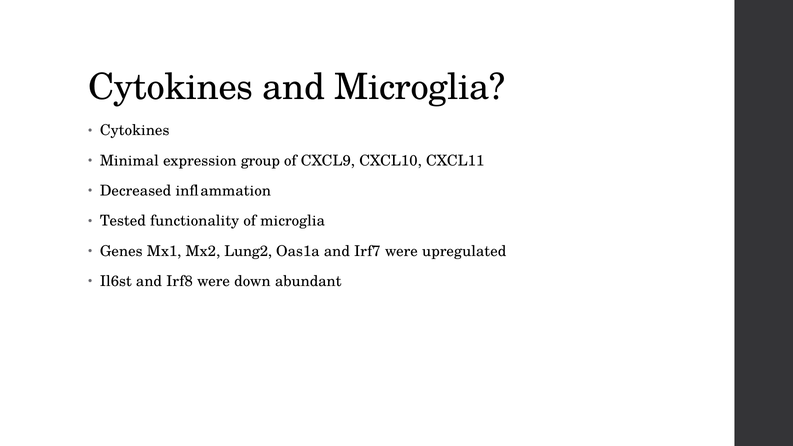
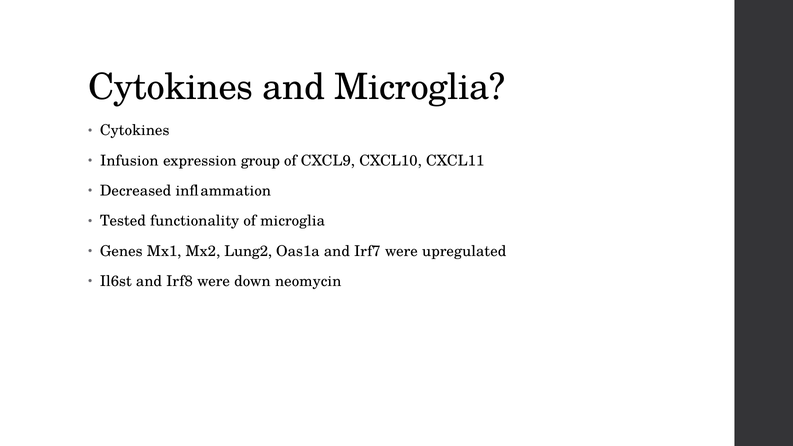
Minimal: Minimal -> Infusion
abundant: abundant -> neomycin
